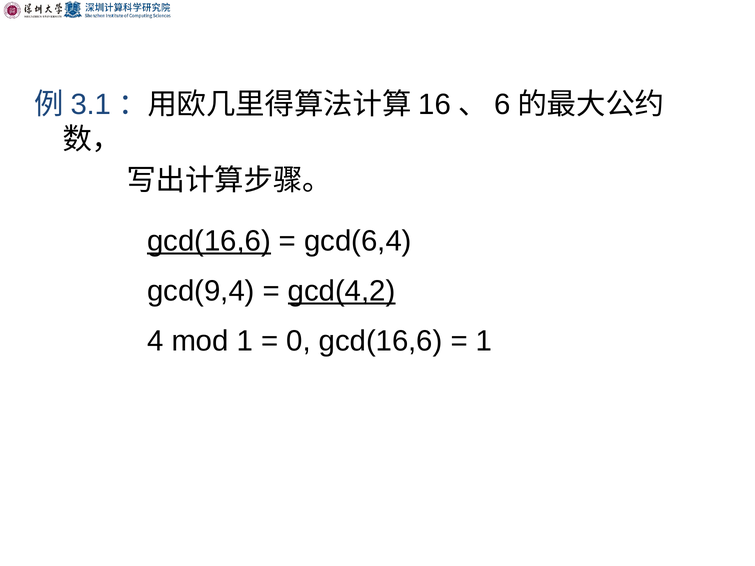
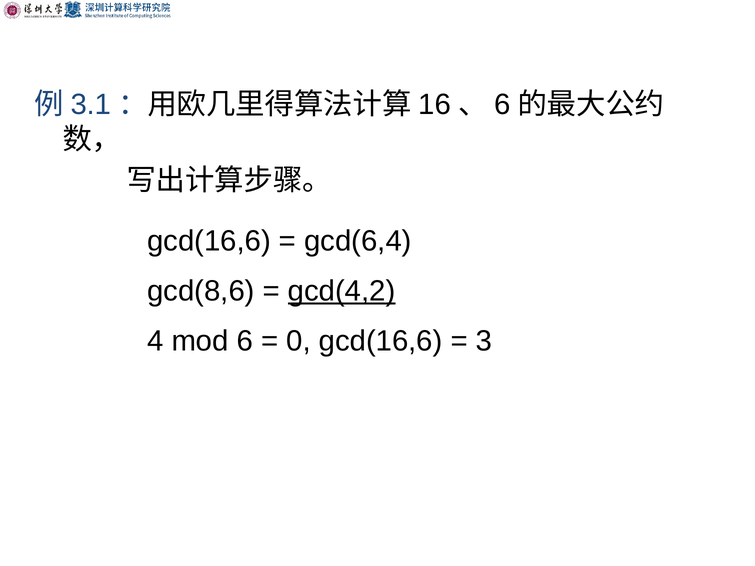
gcd(16,6 at (209, 241) underline: present -> none
gcd(9,4: gcd(9,4 -> gcd(8,6
mod 1: 1 -> 6
1 at (484, 341): 1 -> 3
